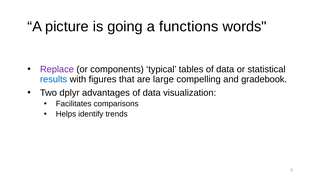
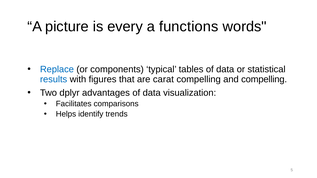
going: going -> every
Replace colour: purple -> blue
large: large -> carat
and gradebook: gradebook -> compelling
